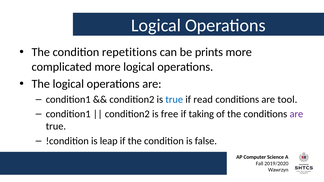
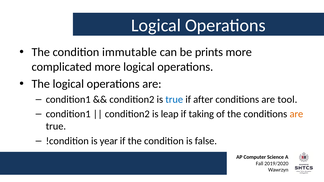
repetitions: repetitions -> immutable
read: read -> after
free: free -> leap
are at (296, 114) colour: purple -> orange
leap: leap -> year
